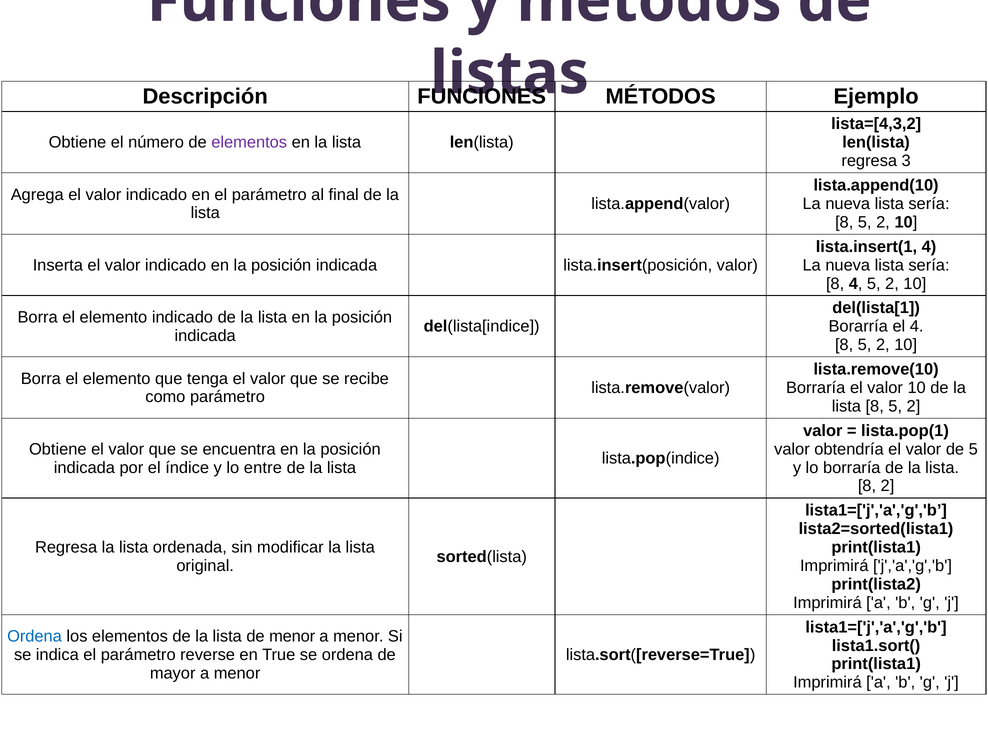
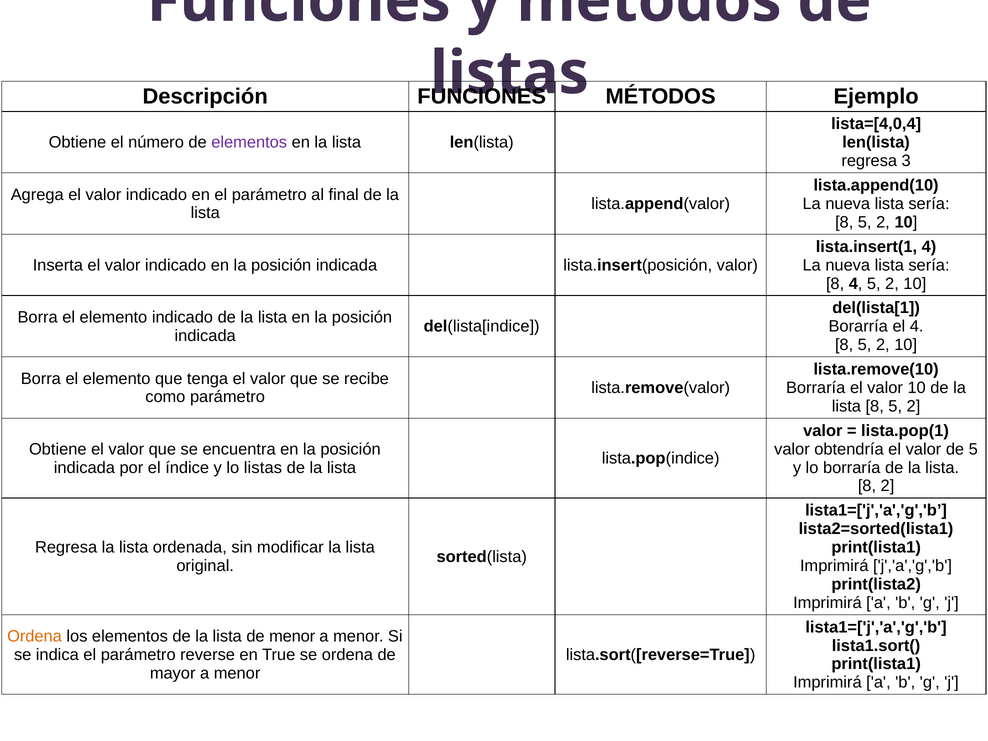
lista=[4,3,2: lista=[4,3,2 -> lista=[4,0,4
lo entre: entre -> listas
Ordena at (35, 636) colour: blue -> orange
